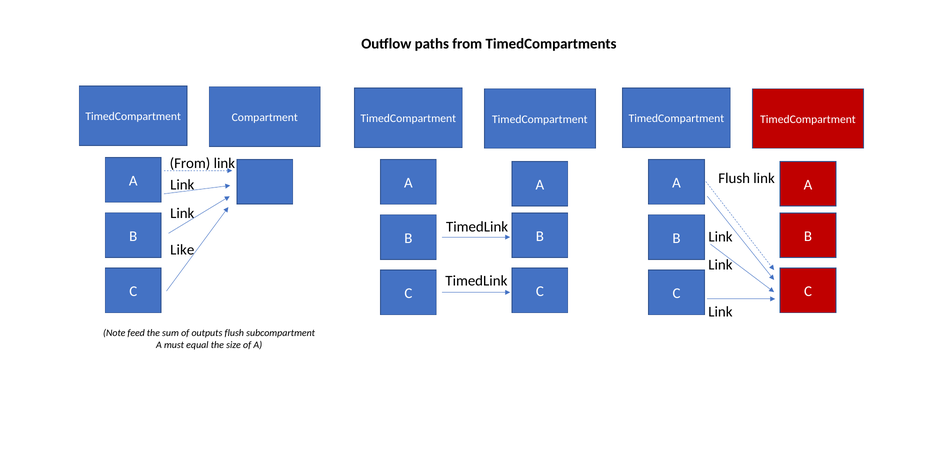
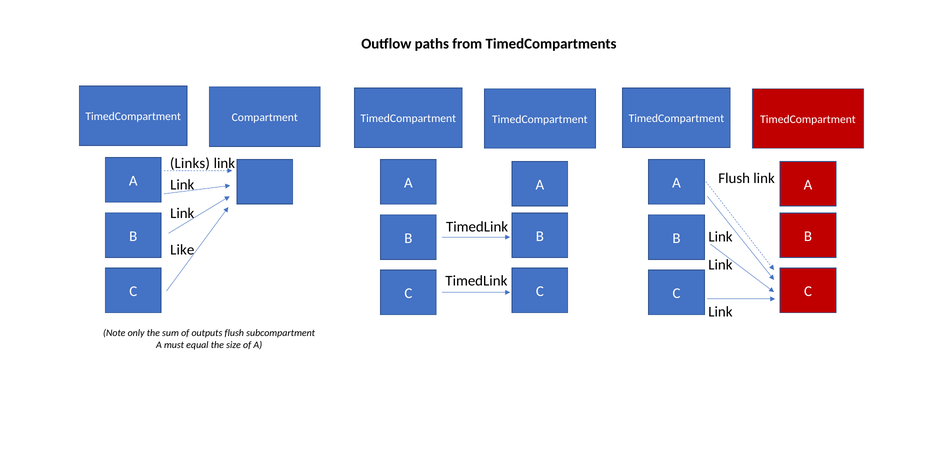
From at (190, 163): From -> Links
feed: feed -> only
